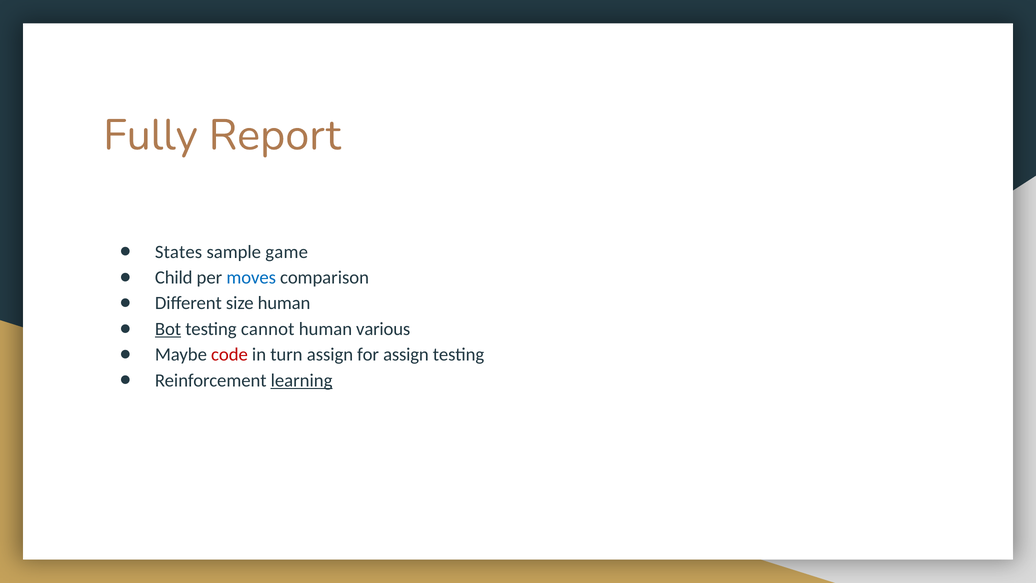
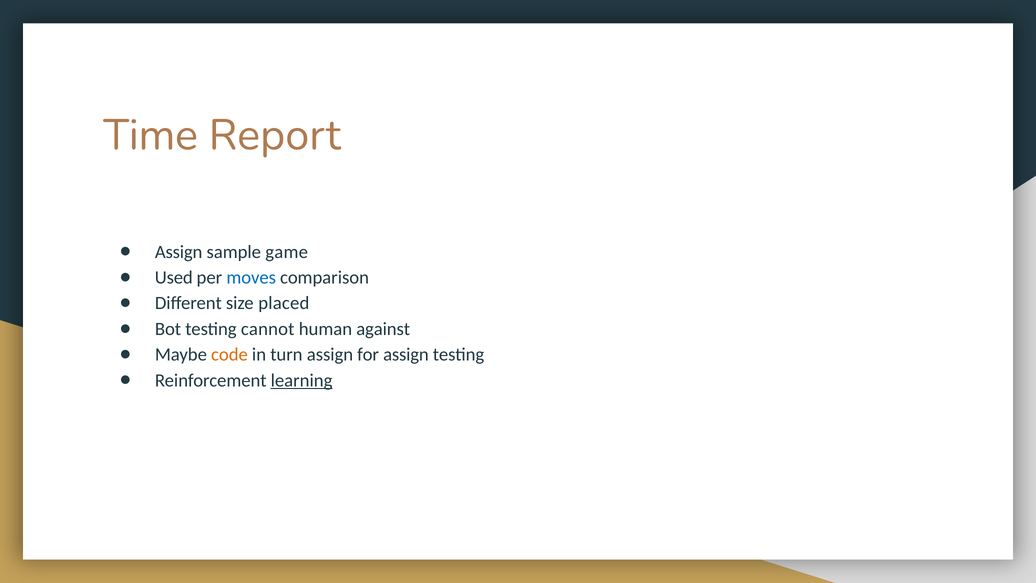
Fully: Fully -> Time
States at (179, 252): States -> Assign
Child: Child -> Used
size human: human -> placed
Bot underline: present -> none
various: various -> against
code colour: red -> orange
